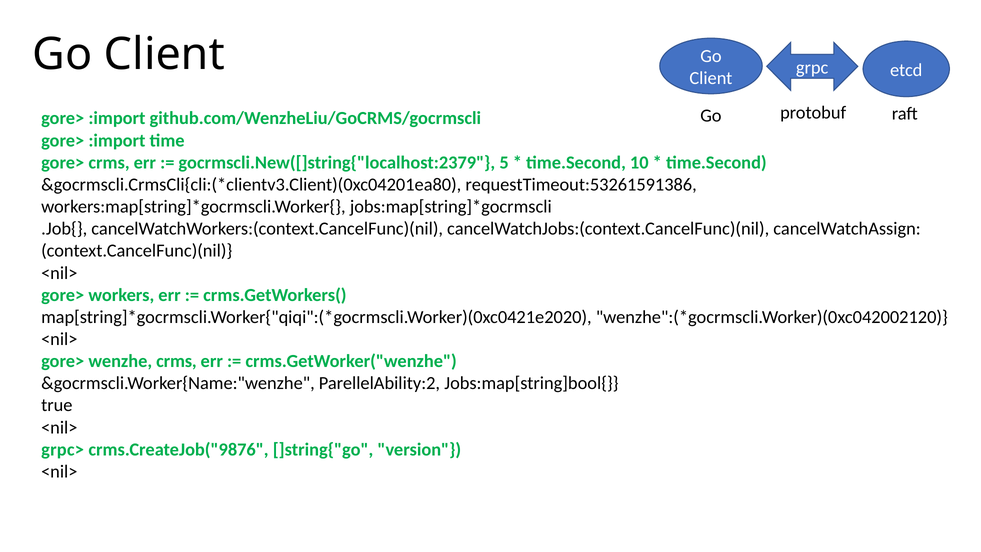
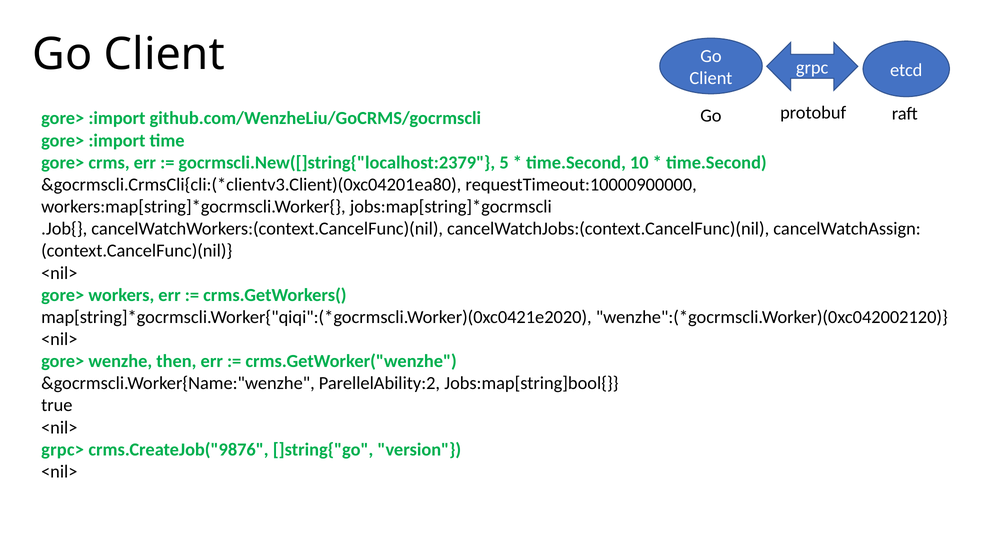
requestTimeout:53261591386: requestTimeout:53261591386 -> requestTimeout:10000900000
wenzhe crms: crms -> then
